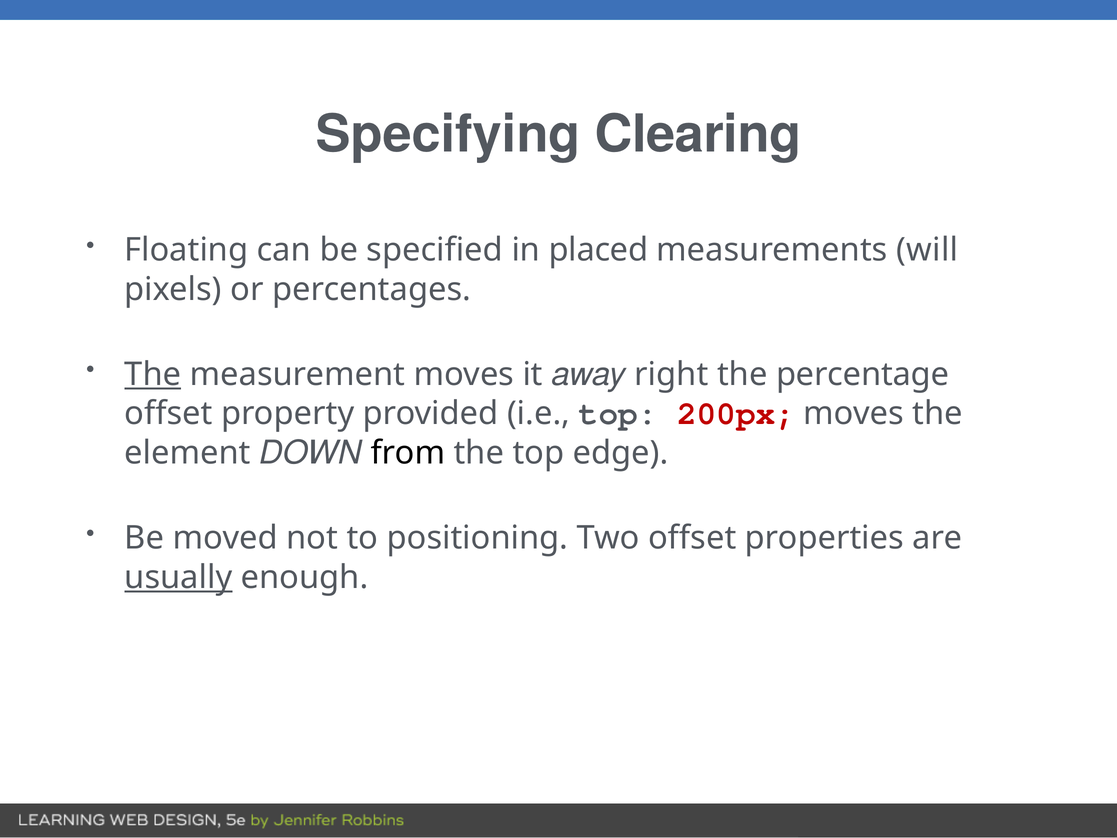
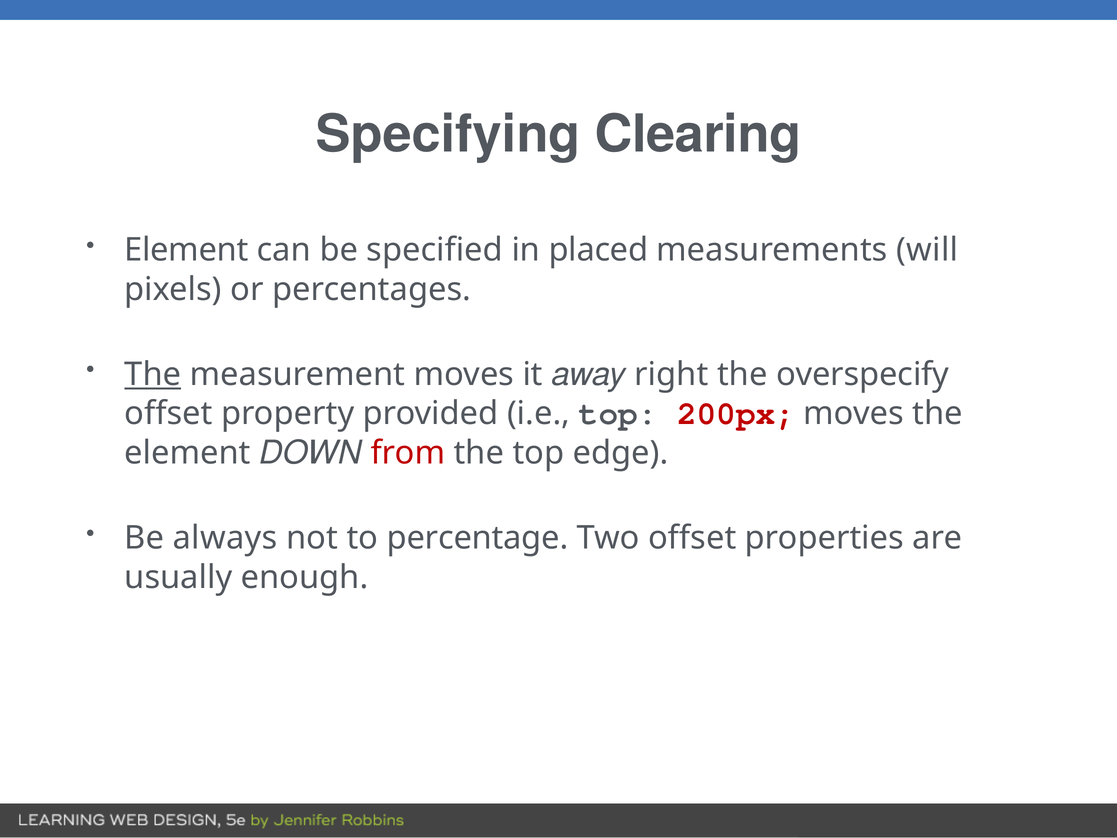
Floating at (186, 250): Floating -> Element
percentage: percentage -> overspecify
from colour: black -> red
moved: moved -> always
positioning: positioning -> percentage
usually underline: present -> none
